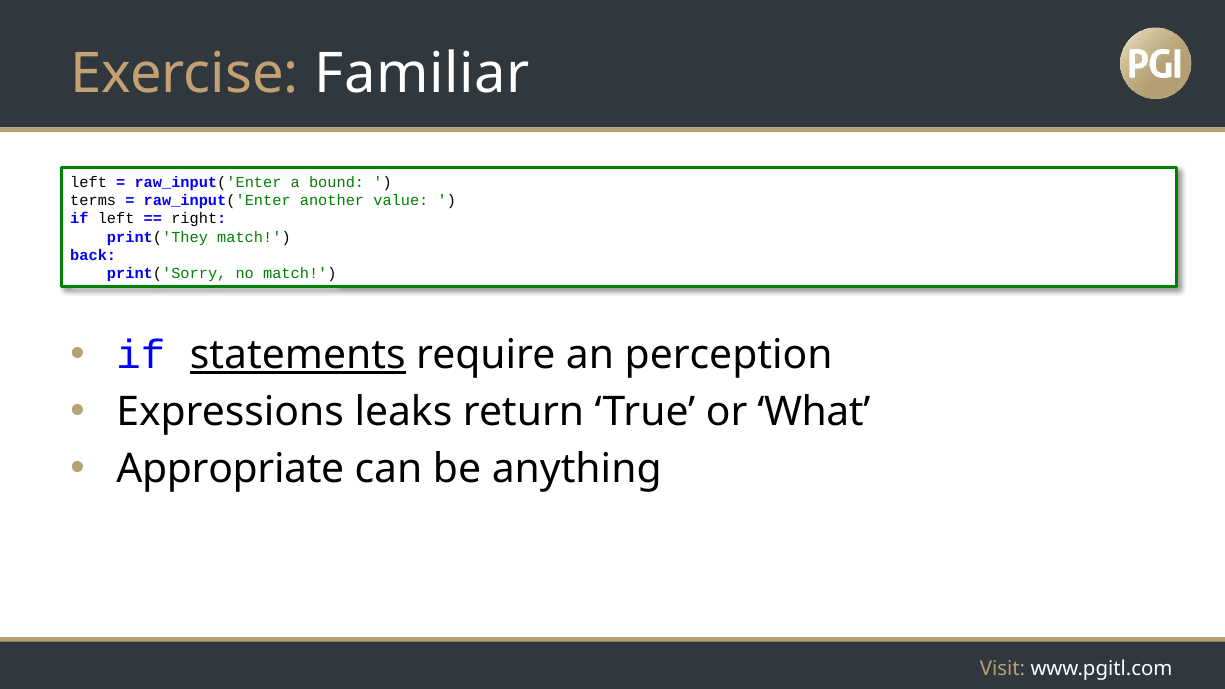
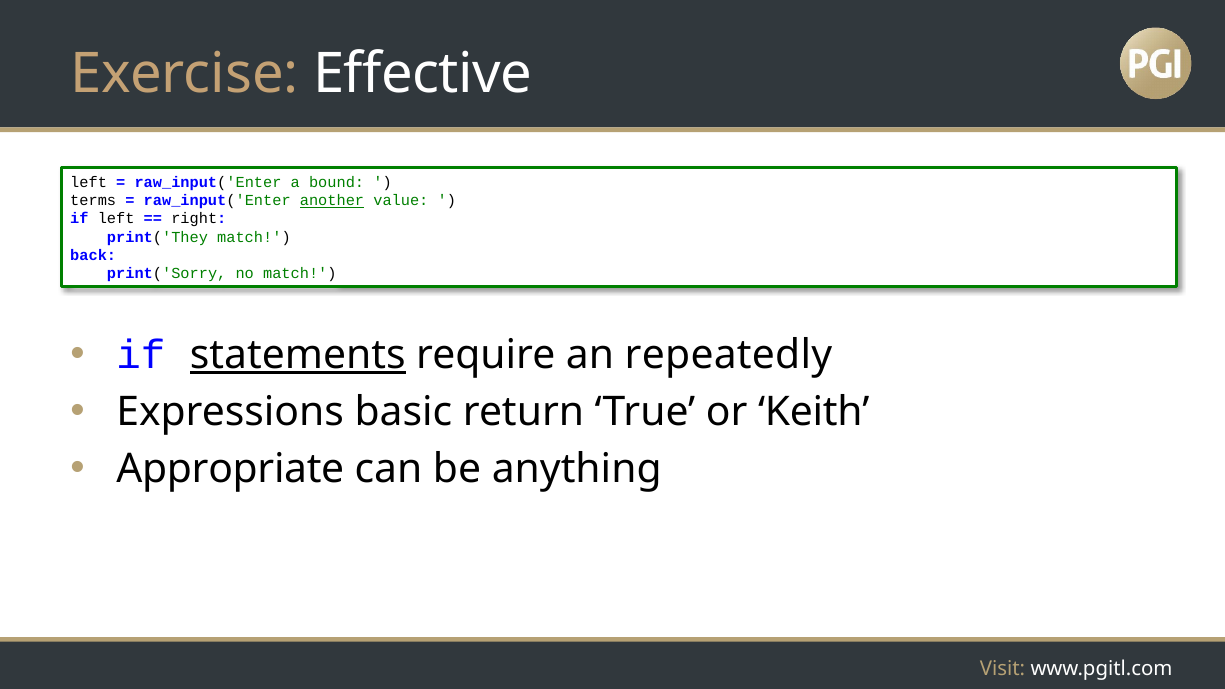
Familiar: Familiar -> Effective
another underline: none -> present
perception: perception -> repeatedly
leaks: leaks -> basic
What: What -> Keith
